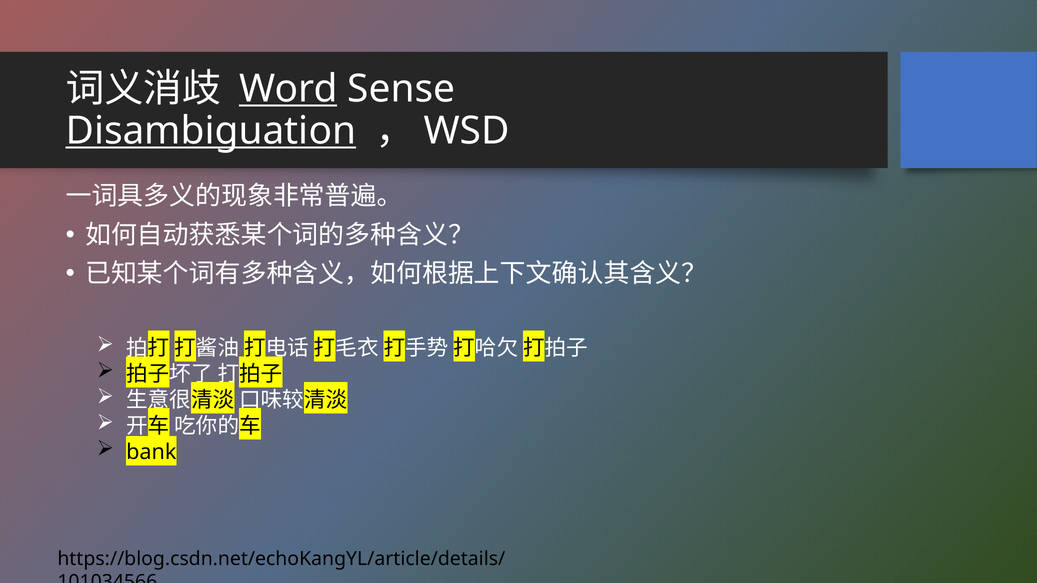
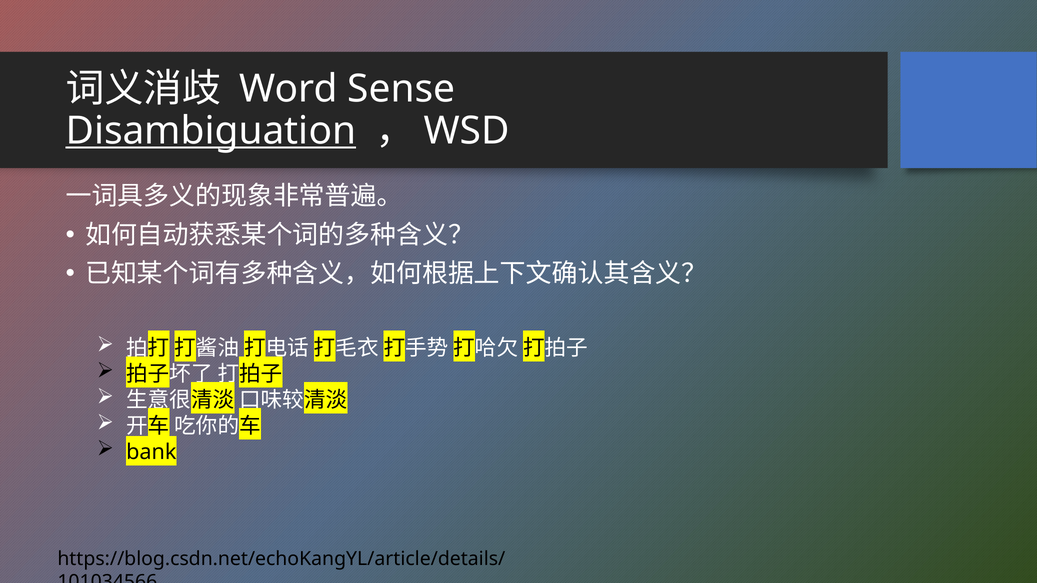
Word underline: present -> none
